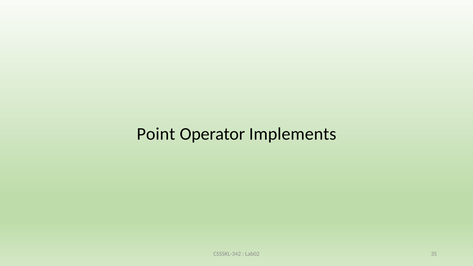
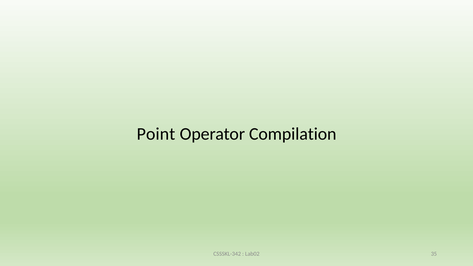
Implements: Implements -> Compilation
